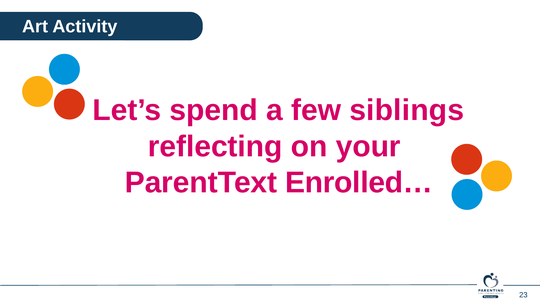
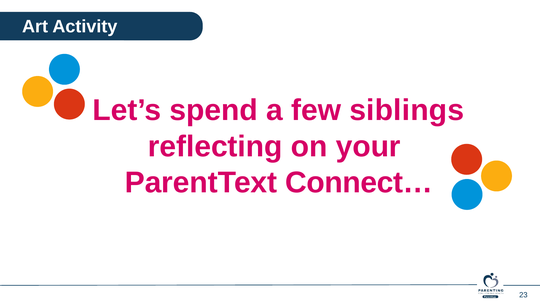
Enrolled…: Enrolled… -> Connect…
